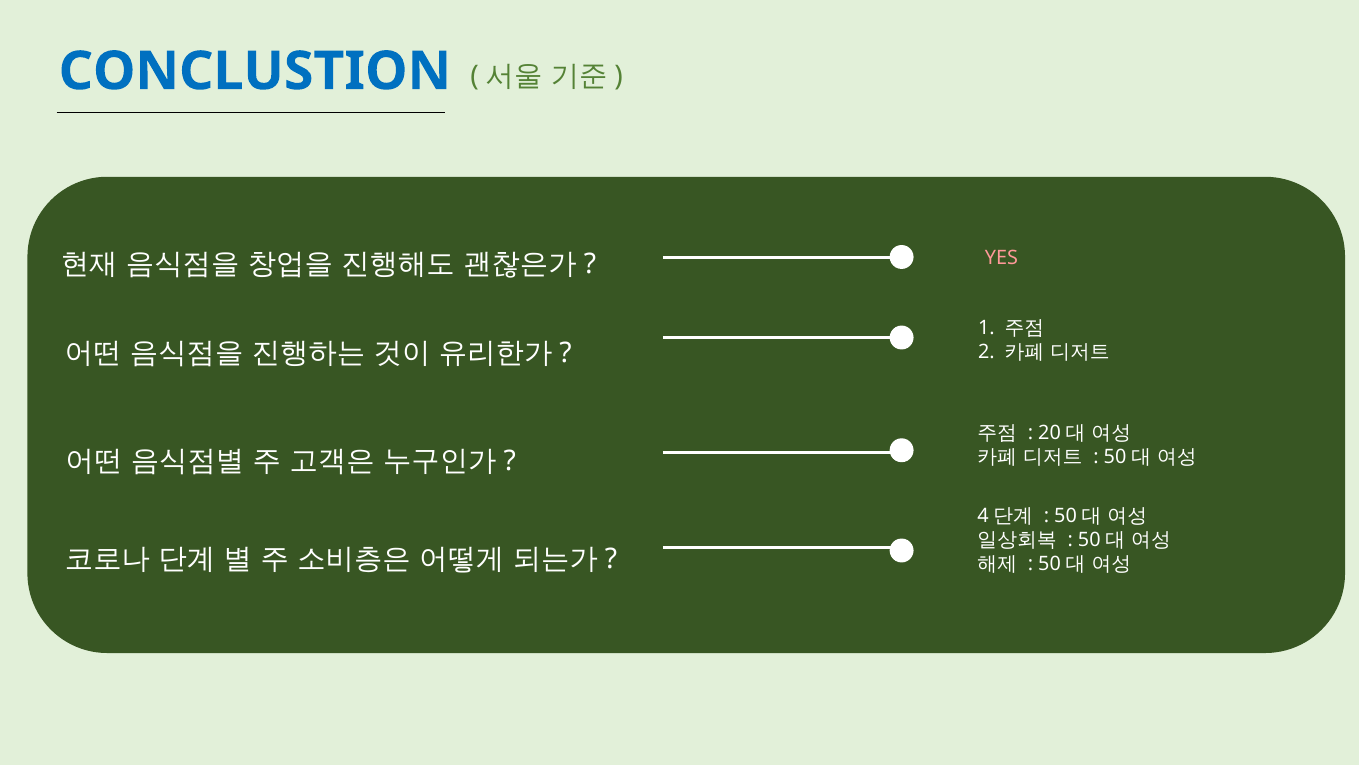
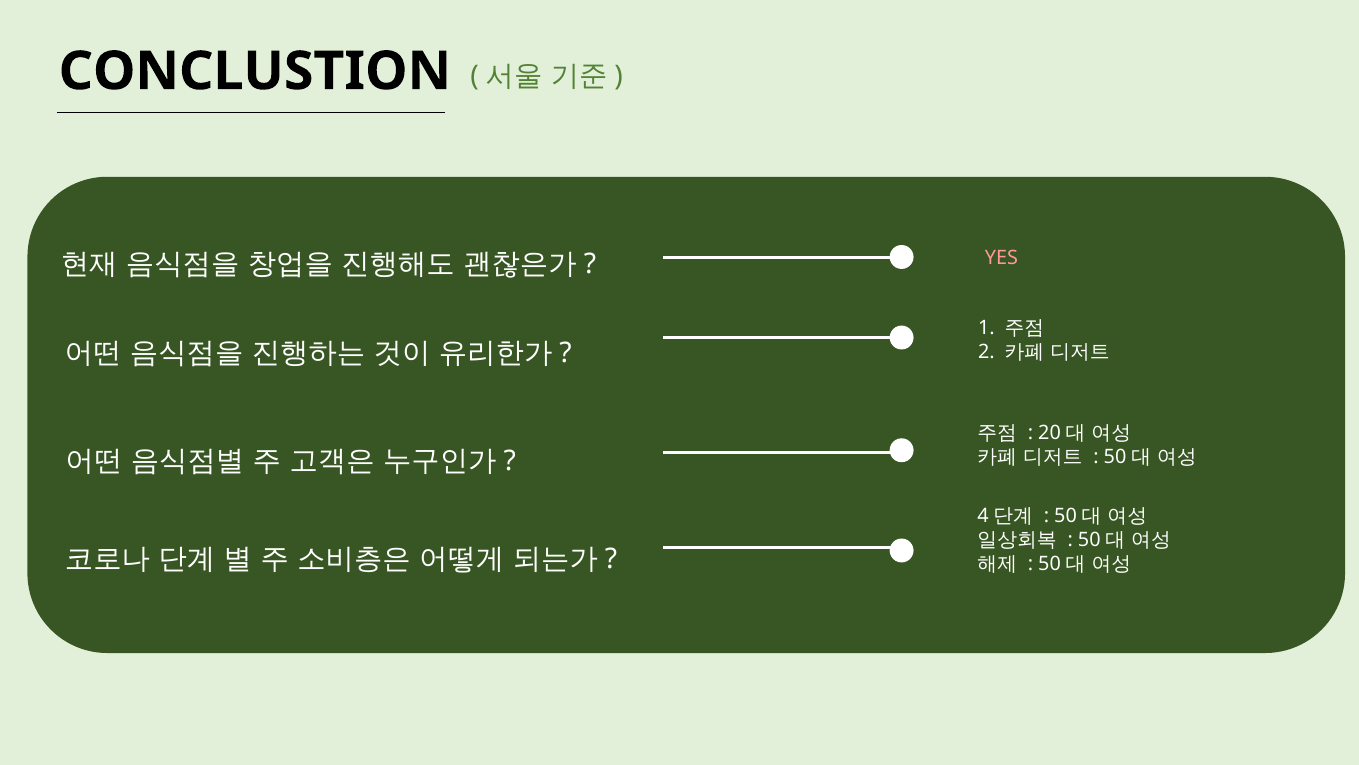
CONCLUSTION colour: blue -> black
